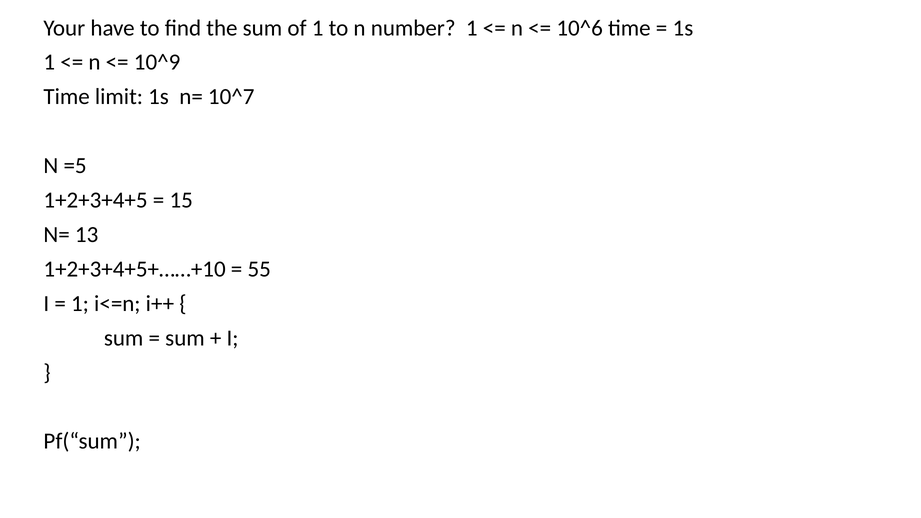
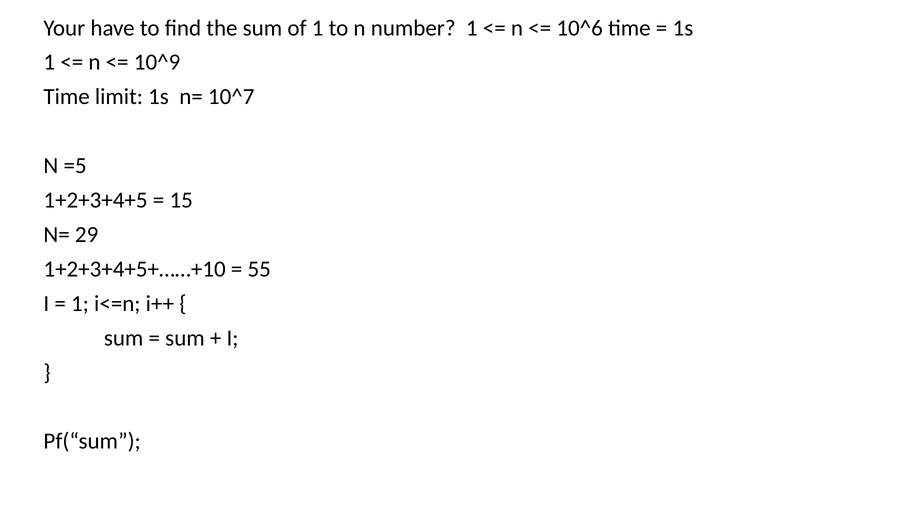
13: 13 -> 29
